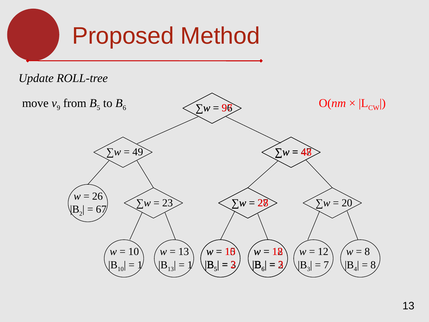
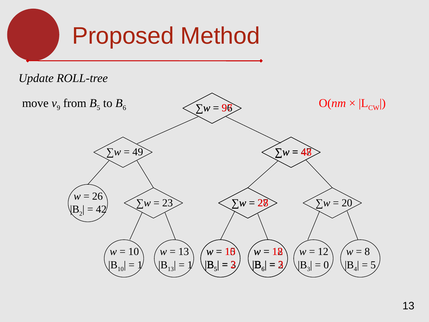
67: 67 -> 42
7: 7 -> 0
8 at (373, 265): 8 -> 5
